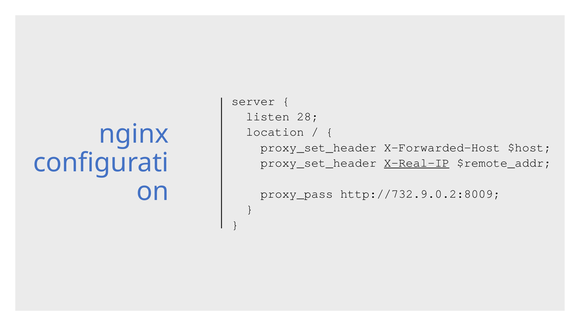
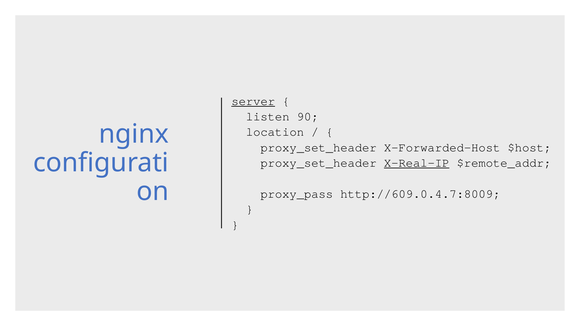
server underline: none -> present
28: 28 -> 90
http://732.9.0.2:8009: http://732.9.0.2:8009 -> http://609.0.4.7:8009
